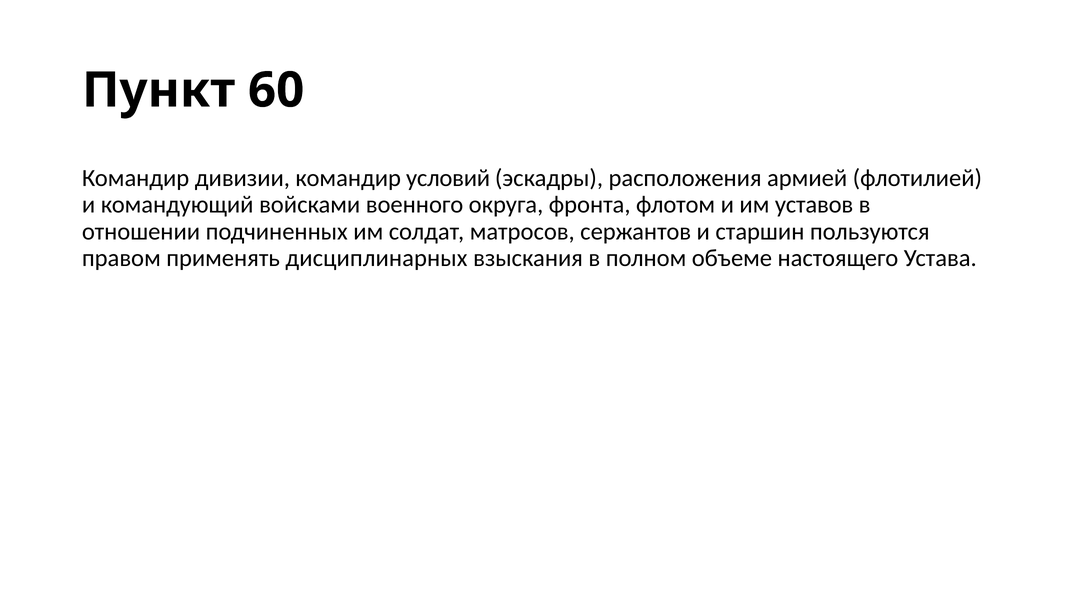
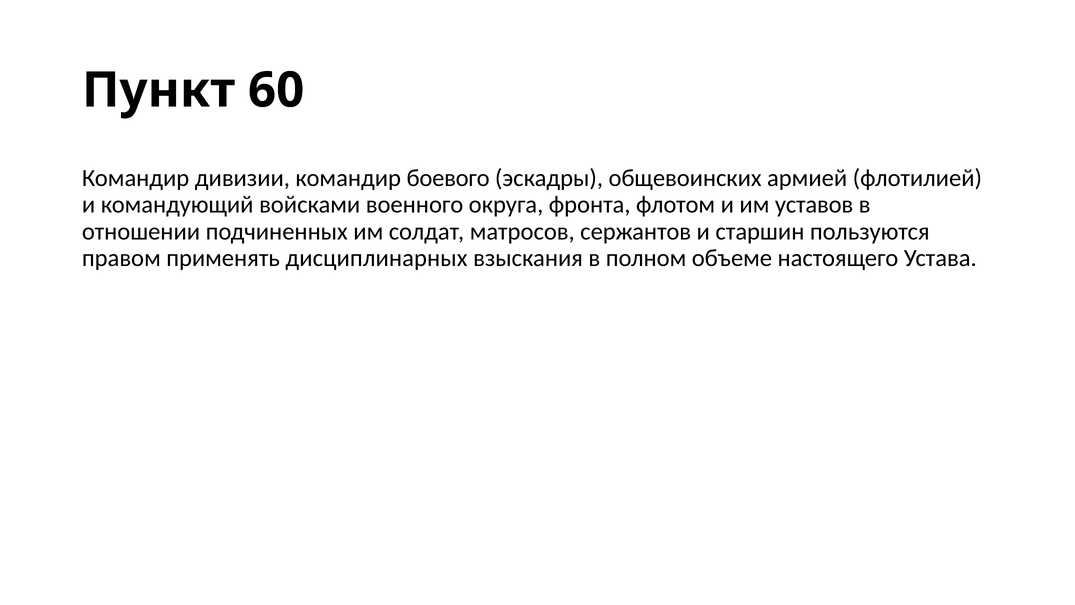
условий: условий -> боевого
расположения: расположения -> общевоинских
